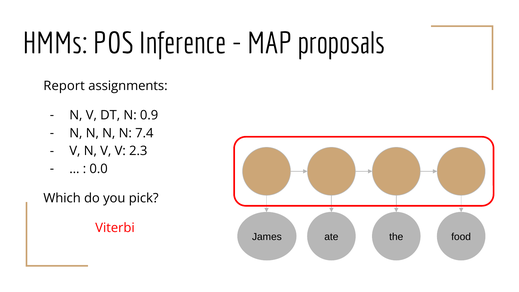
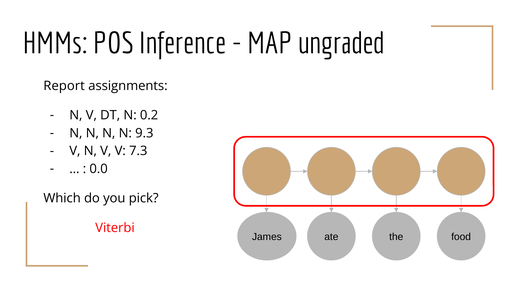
proposals: proposals -> ungraded
0.9: 0.9 -> 0.2
7.4: 7.4 -> 9.3
2.3: 2.3 -> 7.3
